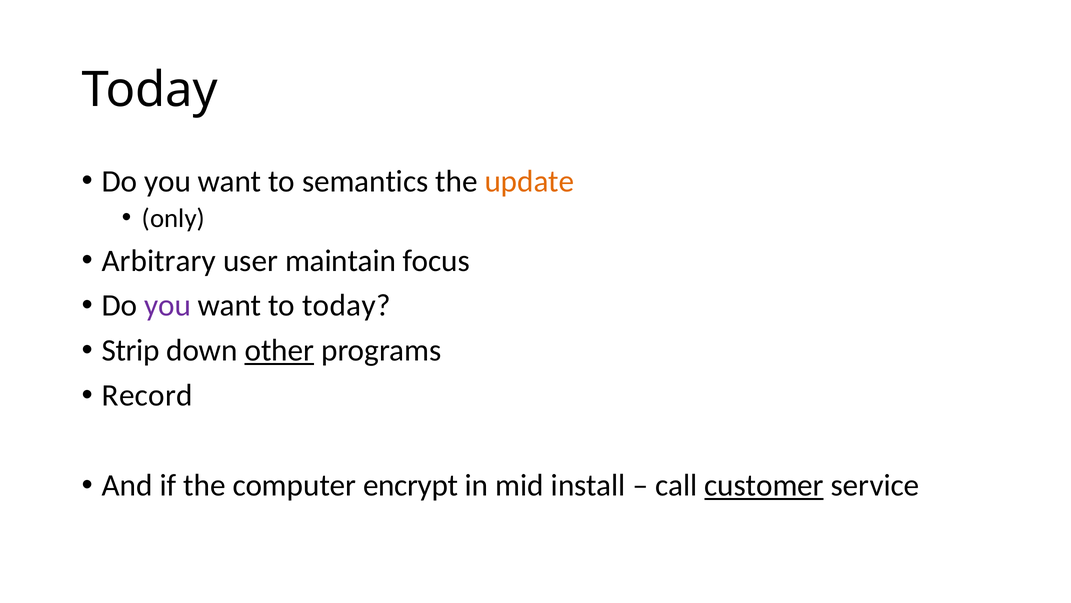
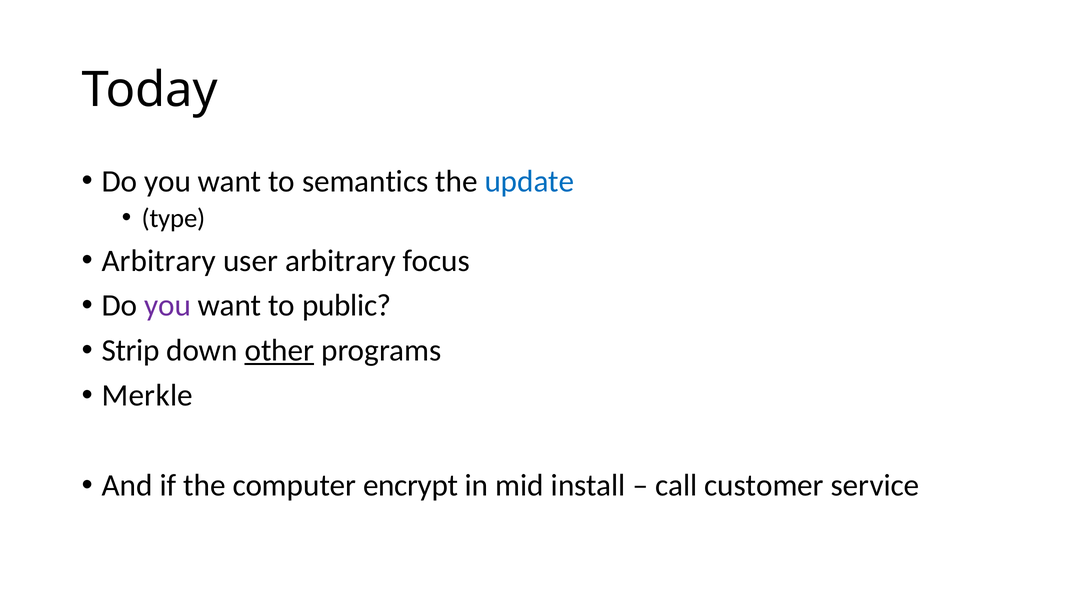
update colour: orange -> blue
only: only -> type
user maintain: maintain -> arbitrary
to today: today -> public
Record: Record -> Merkle
customer underline: present -> none
